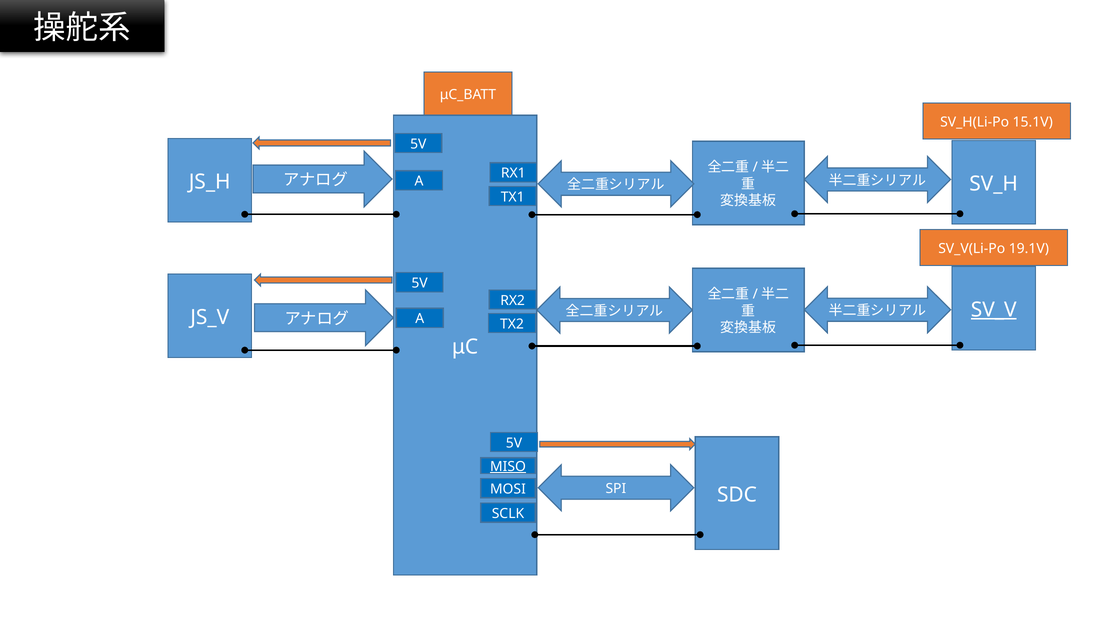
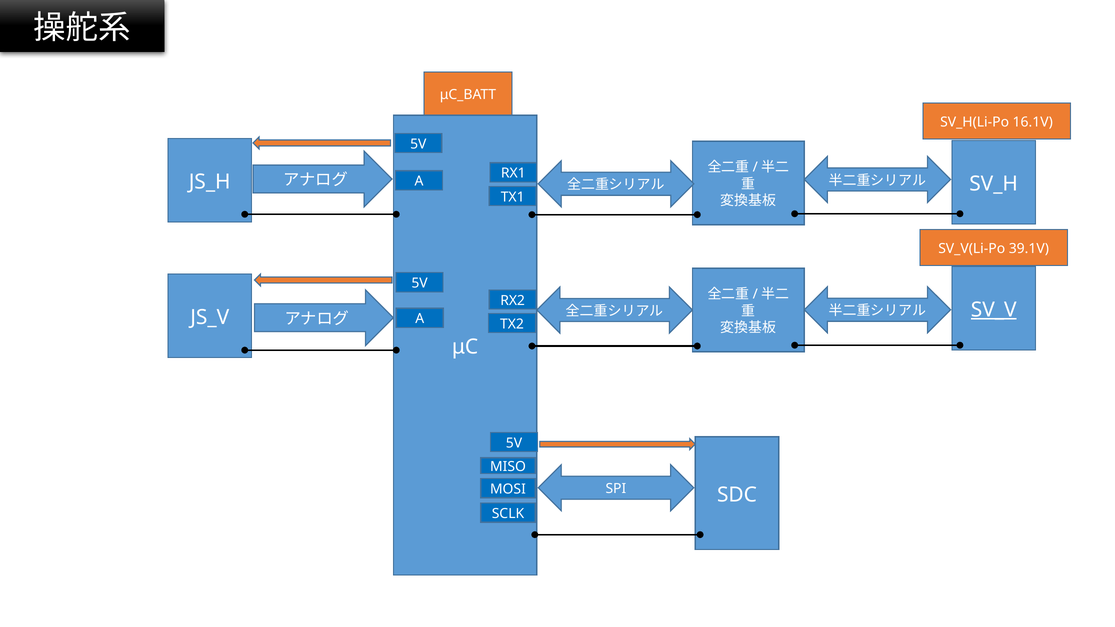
15.1V: 15.1V -> 16.1V
19.1V: 19.1V -> 39.1V
MISO underline: present -> none
